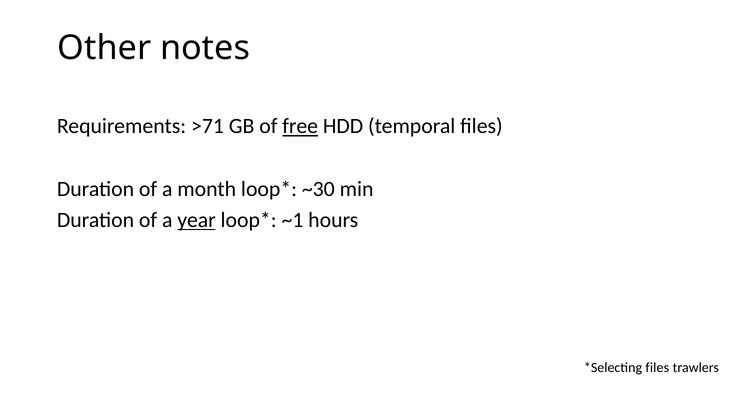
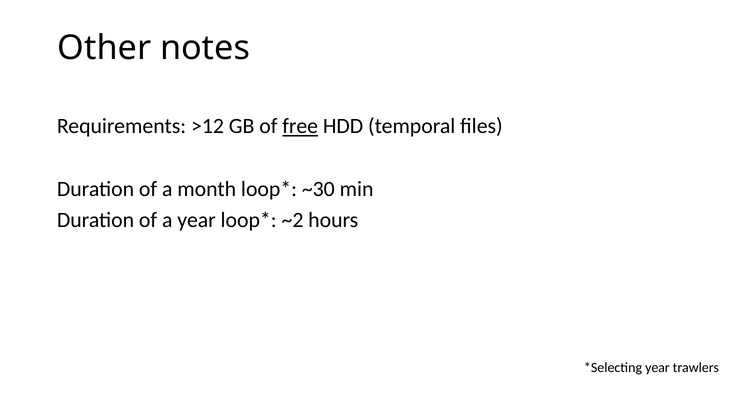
>71: >71 -> >12
year at (197, 220) underline: present -> none
~1: ~1 -> ~2
files at (657, 368): files -> year
